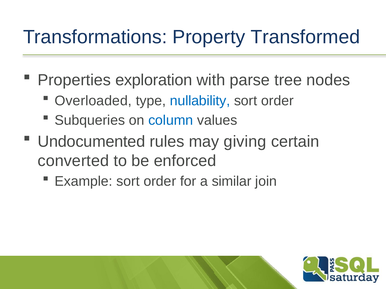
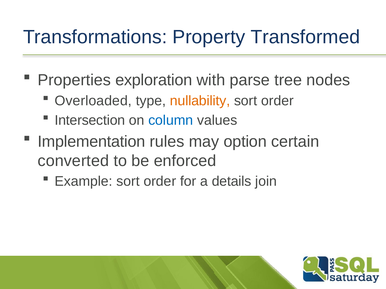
nullability colour: blue -> orange
Subqueries: Subqueries -> Intersection
Undocumented: Undocumented -> Implementation
giving: giving -> option
similar: similar -> details
